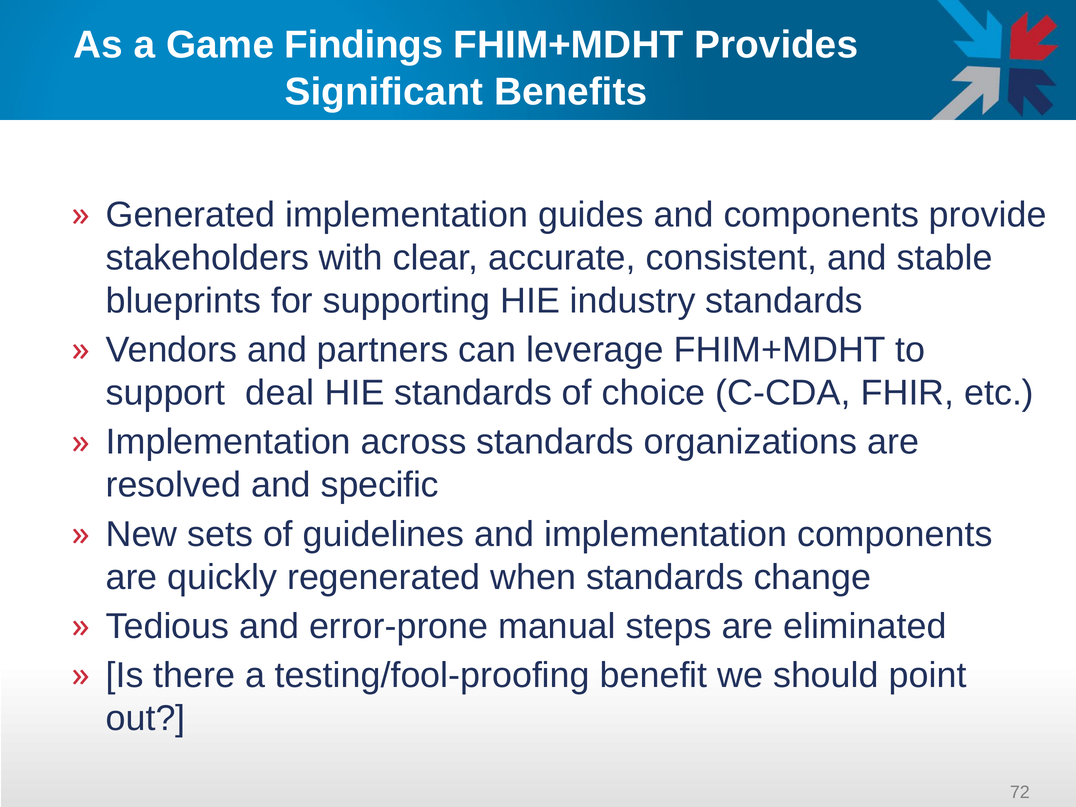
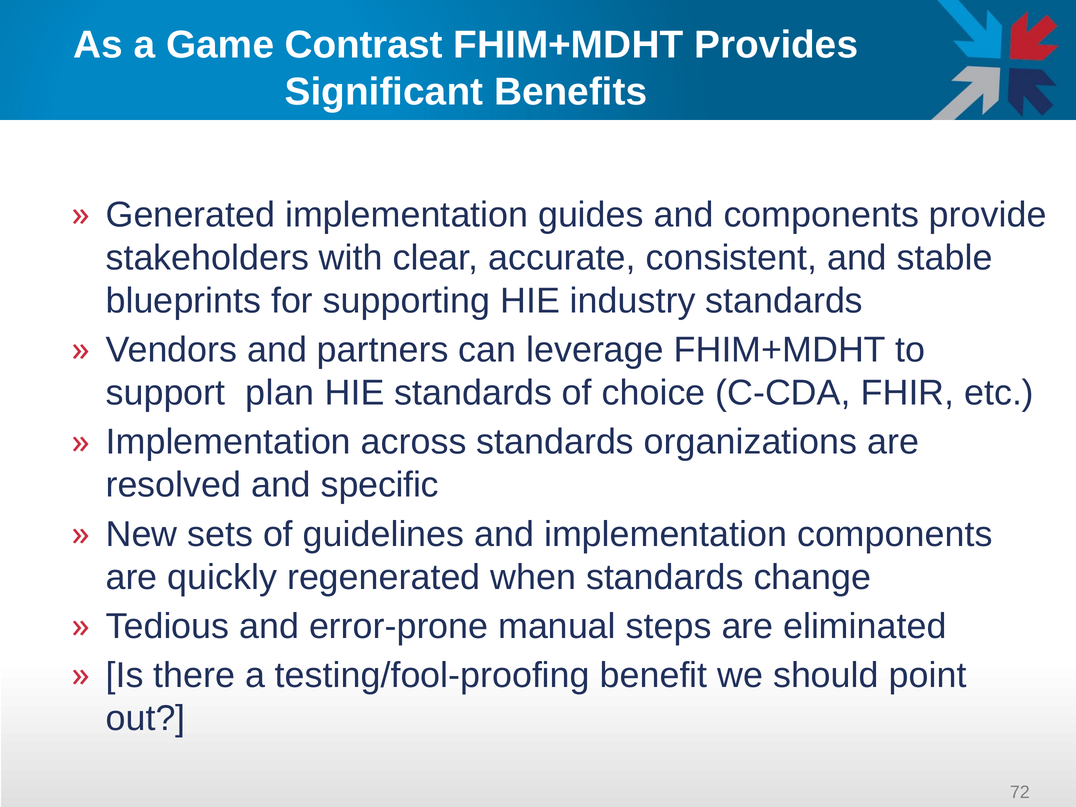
Findings: Findings -> Contrast
deal: deal -> plan
